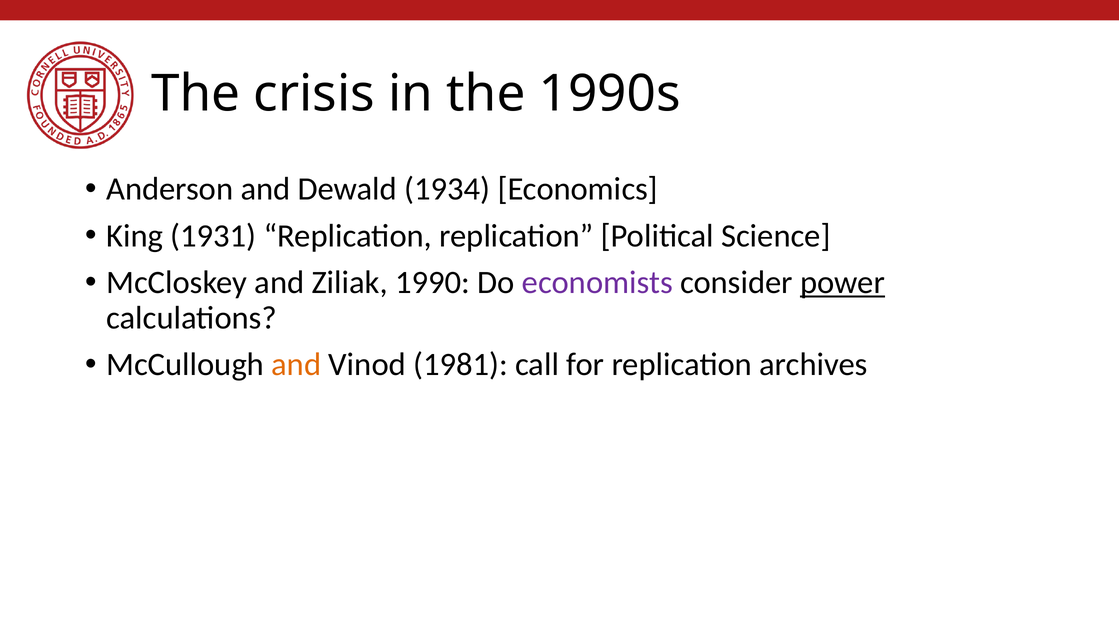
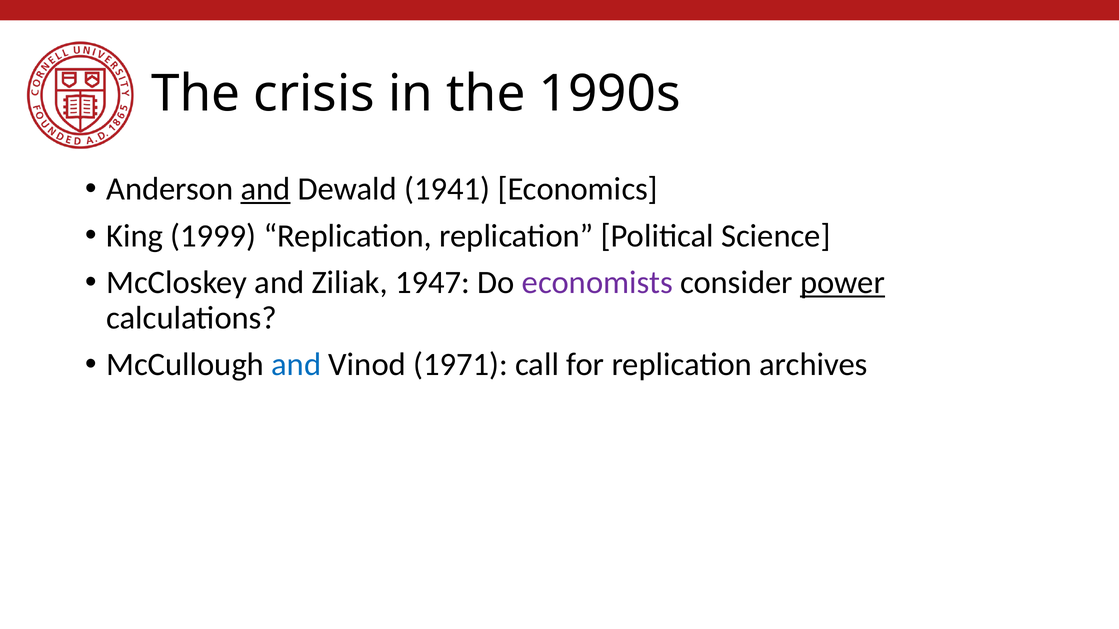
and at (266, 189) underline: none -> present
1934: 1934 -> 1941
1931: 1931 -> 1999
1990: 1990 -> 1947
and at (296, 365) colour: orange -> blue
1981: 1981 -> 1971
